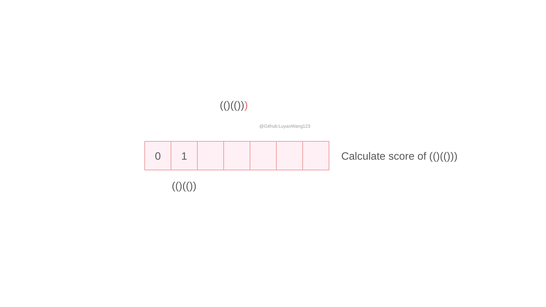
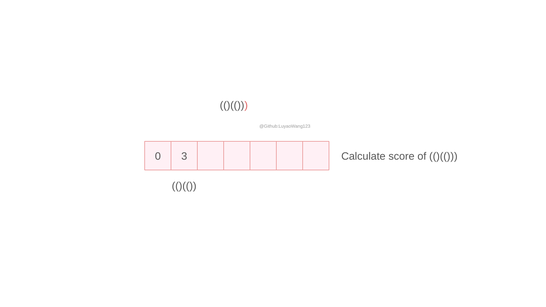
1: 1 -> 3
